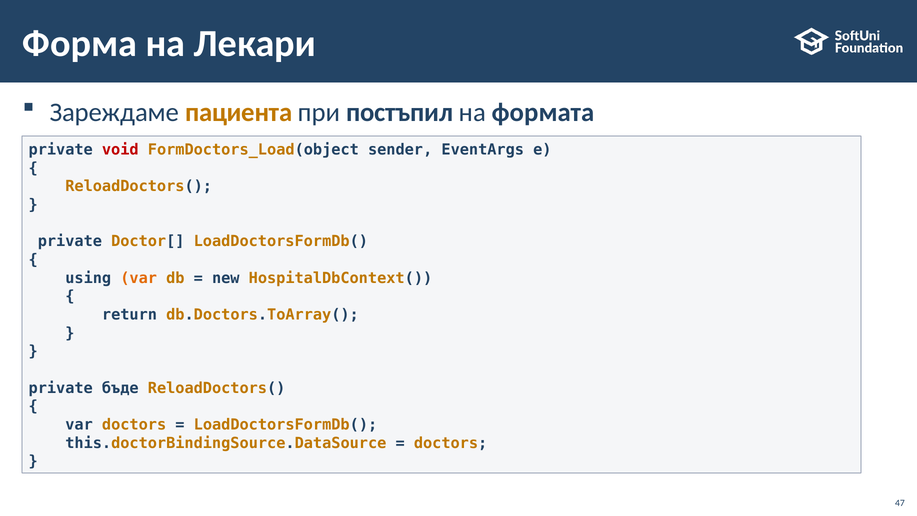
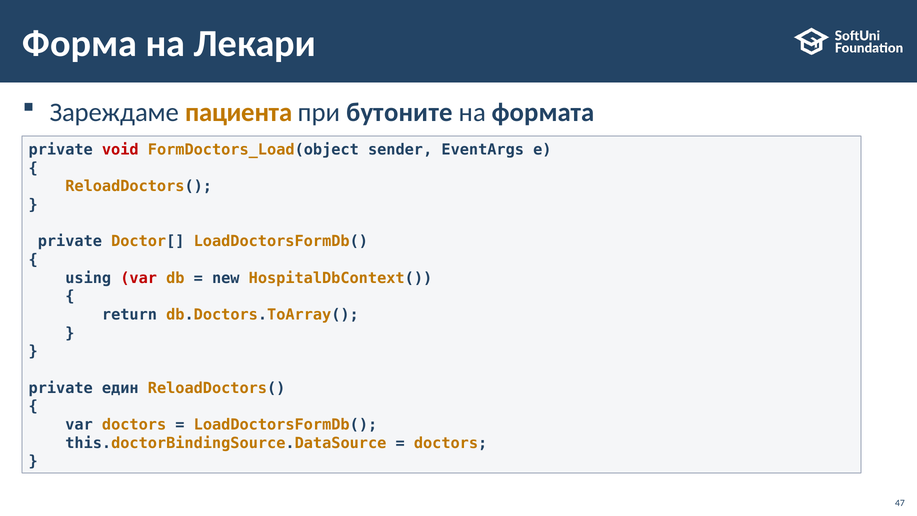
постъпил: постъпил -> бутоните
var at (139, 278) colour: orange -> red
бъде: бъде -> един
